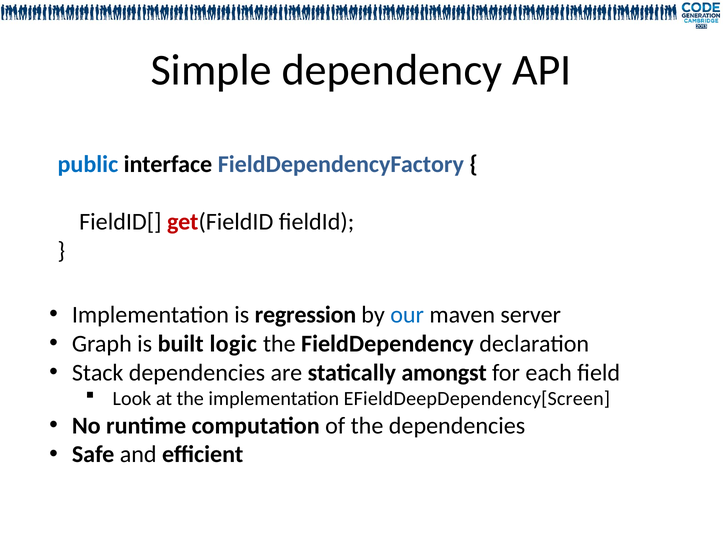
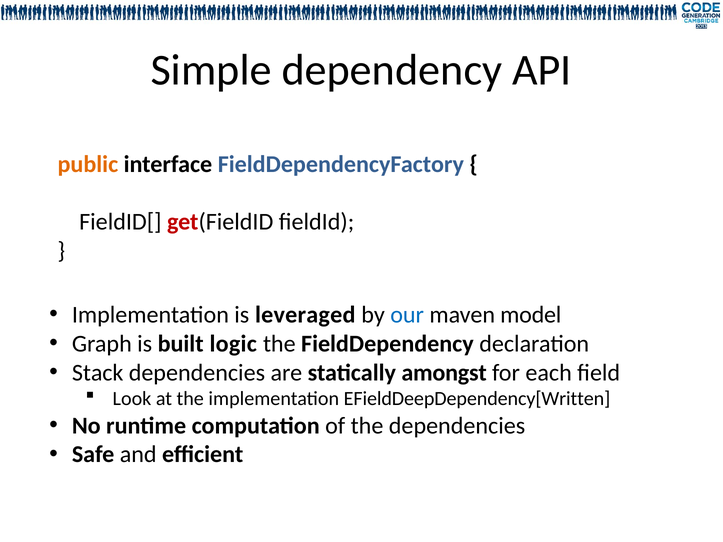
public colour: blue -> orange
regression: regression -> leveraged
server: server -> model
EFieldDeepDependency[Screen: EFieldDeepDependency[Screen -> EFieldDeepDependency[Written
